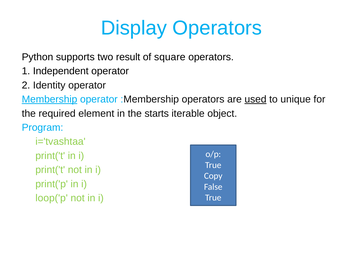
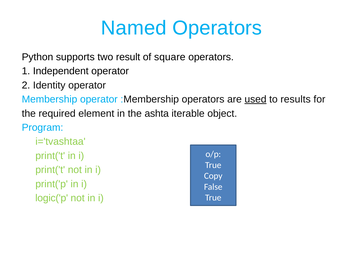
Display: Display -> Named
Membership underline: present -> none
unique: unique -> results
starts: starts -> ashta
loop('p: loop('p -> logic('p
